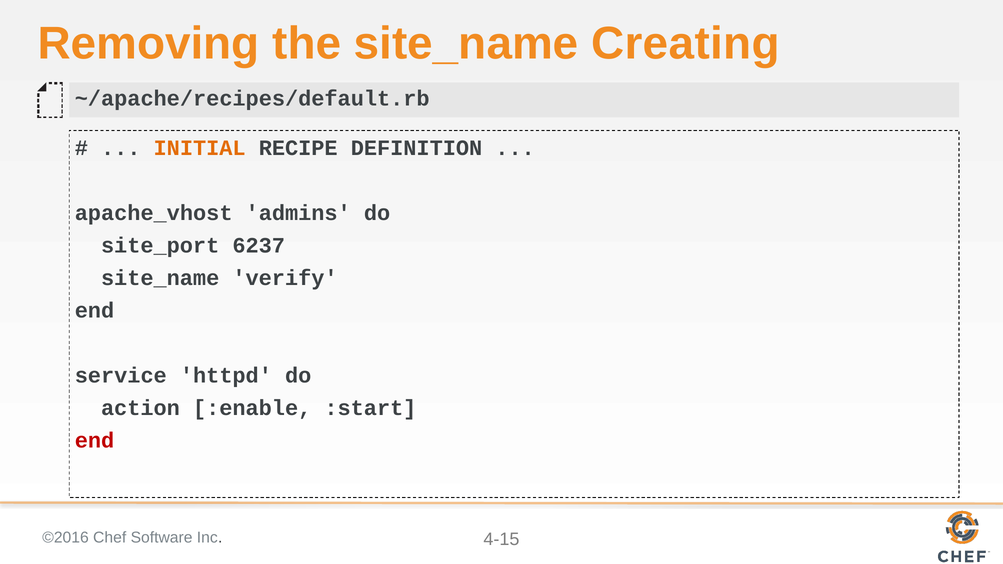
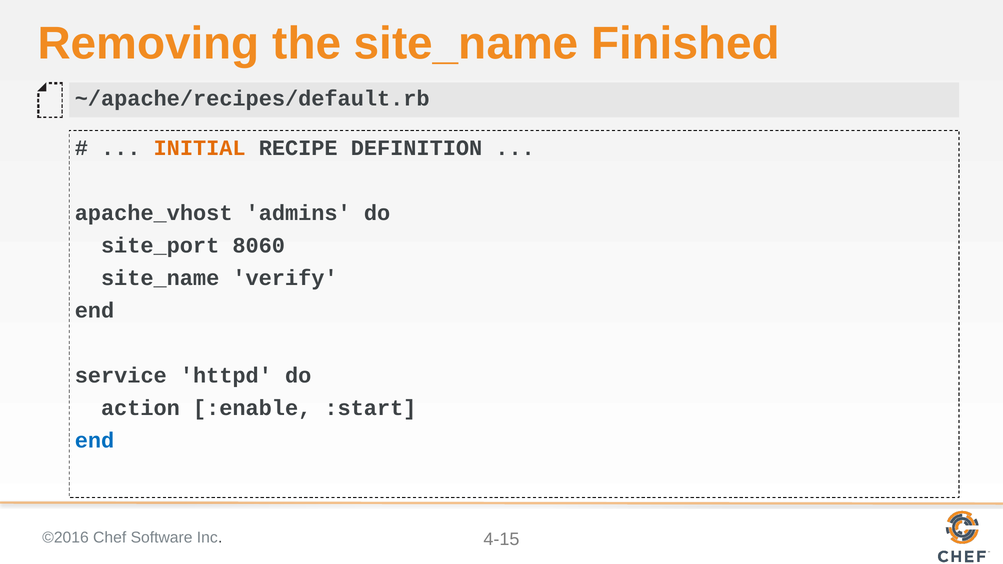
Creating: Creating -> Finished
6237: 6237 -> 8060
end at (95, 441) colour: red -> blue
